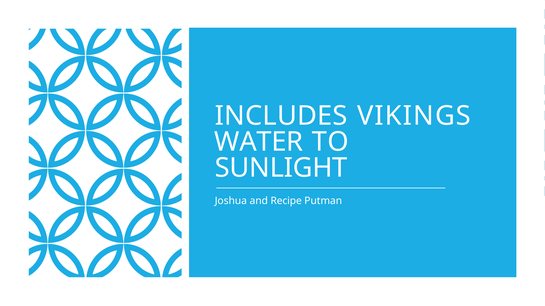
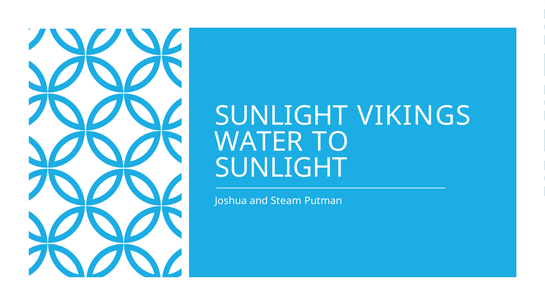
INCLUDES at (281, 116): INCLUDES -> SUNLIGHT
Recipe: Recipe -> Steam
